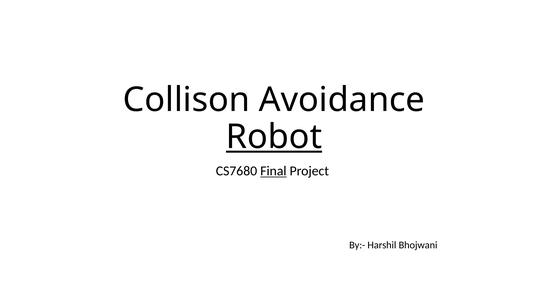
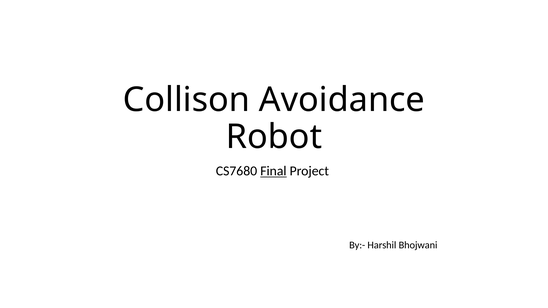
Robot underline: present -> none
